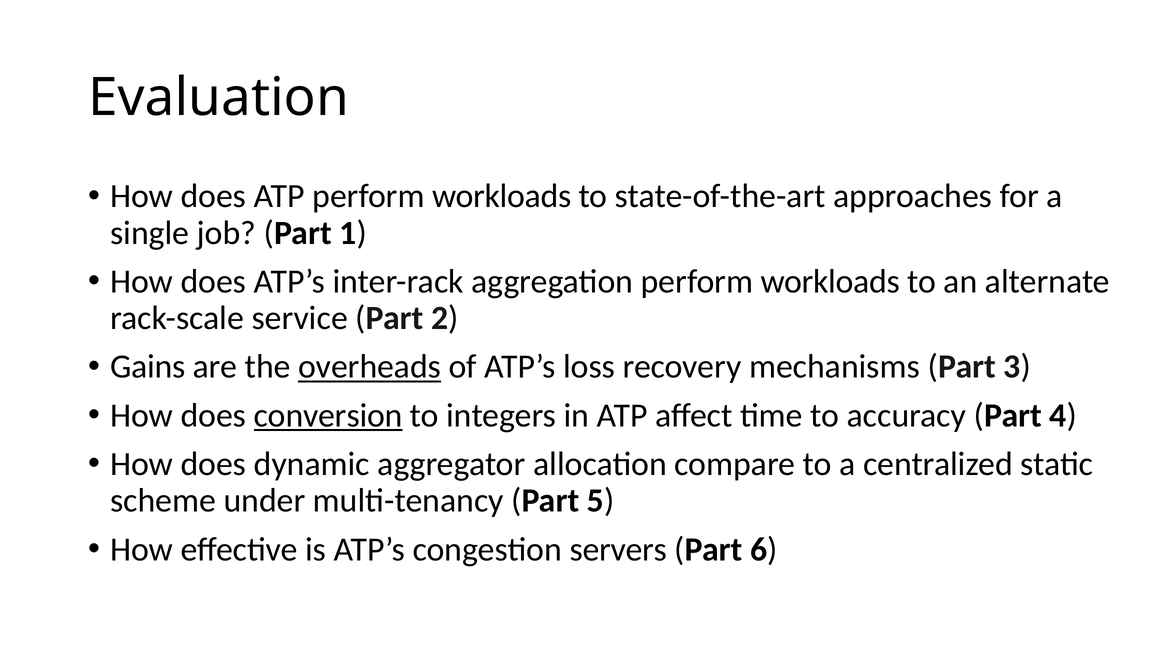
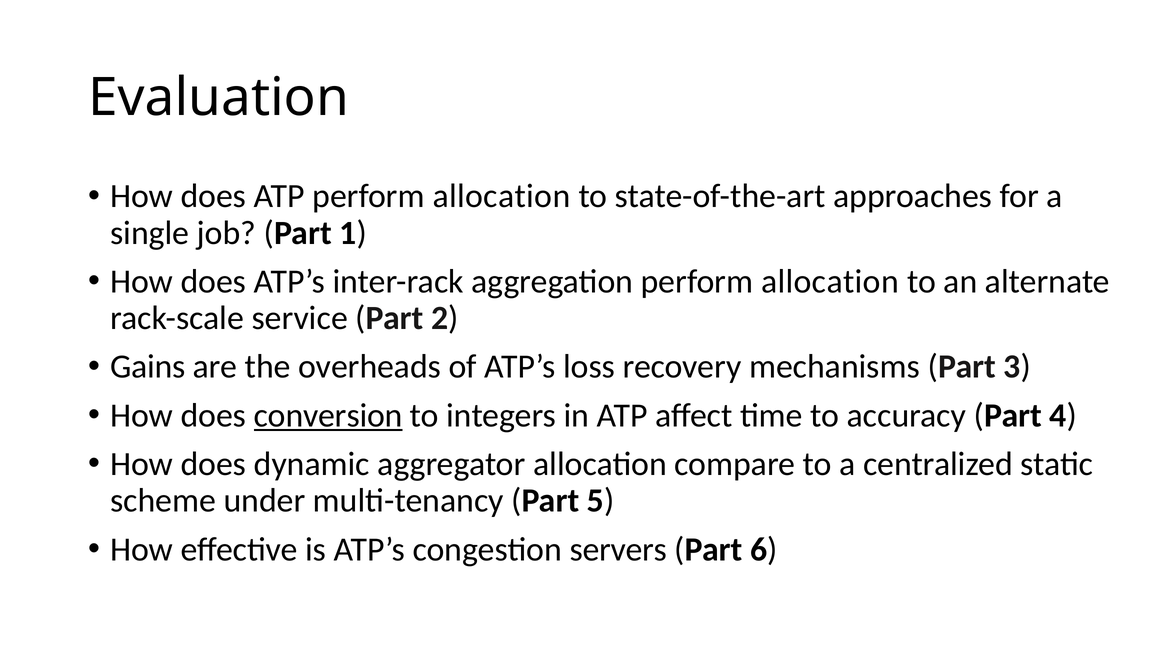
ATP perform workloads: workloads -> allocation
aggregation perform workloads: workloads -> allocation
overheads underline: present -> none
